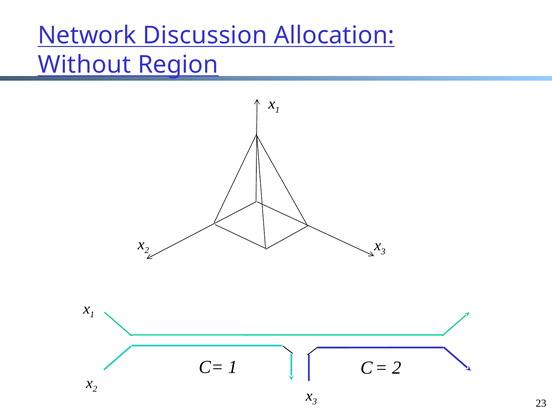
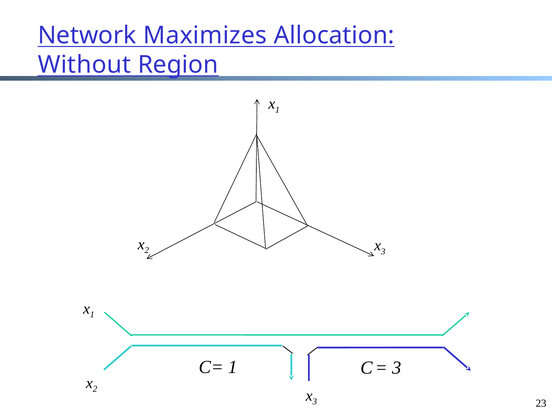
Discussion: Discussion -> Maximizes
2 at (397, 368): 2 -> 3
